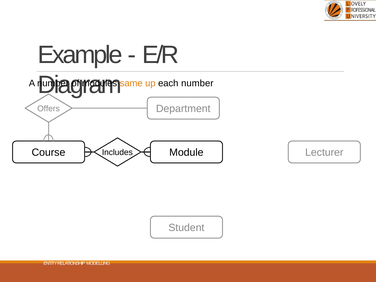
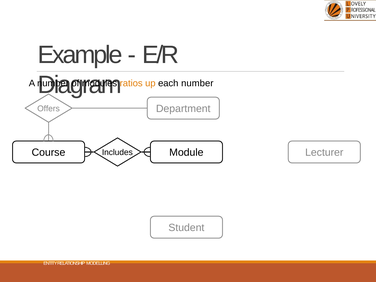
same: same -> ratios
